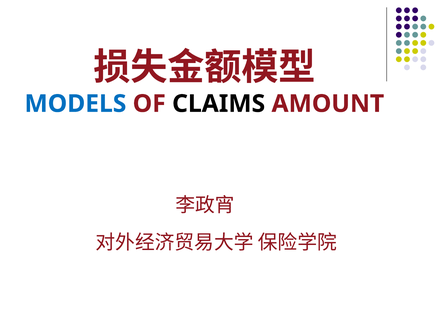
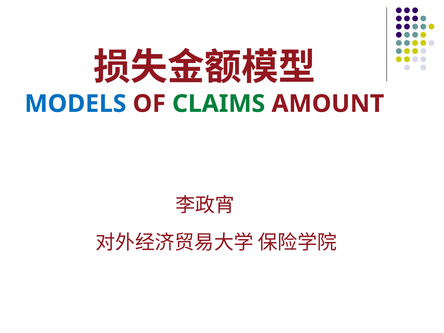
CLAIMS colour: black -> green
